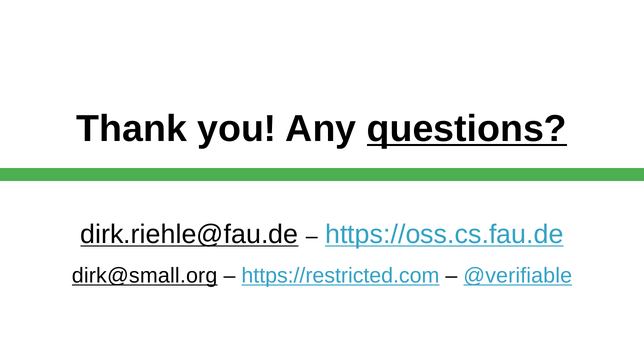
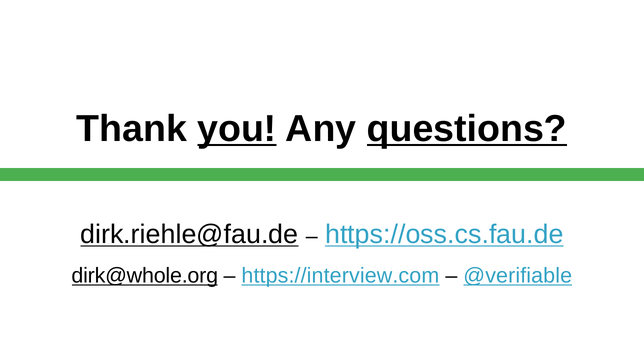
you underline: none -> present
dirk@small.org: dirk@small.org -> dirk@whole.org
https://restricted.com: https://restricted.com -> https://interview.com
